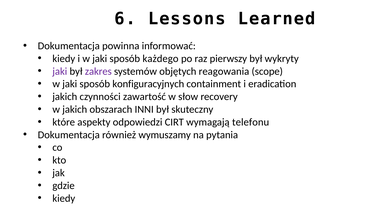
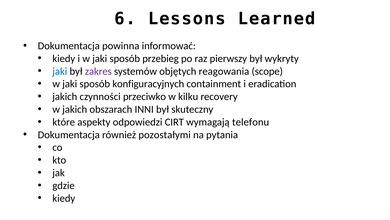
każdego: każdego -> przebieg
jaki at (60, 71) colour: purple -> blue
zawartość: zawartość -> przeciwko
słow: słow -> kilku
wymuszamy: wymuszamy -> pozostałymi
